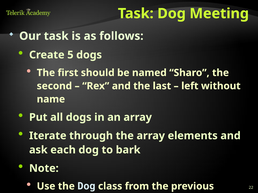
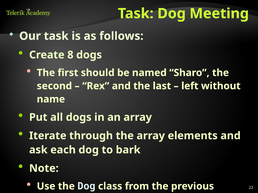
5: 5 -> 8
